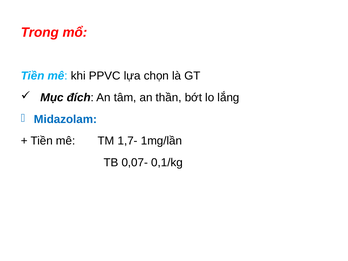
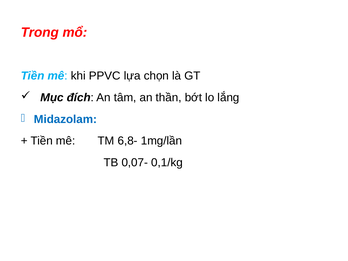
1,7-: 1,7- -> 6,8-
